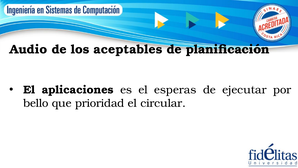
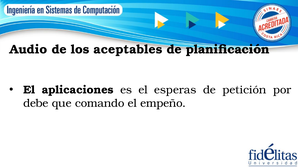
ejecutar: ejecutar -> petición
bello: bello -> debe
prioridad: prioridad -> comando
circular: circular -> empeño
